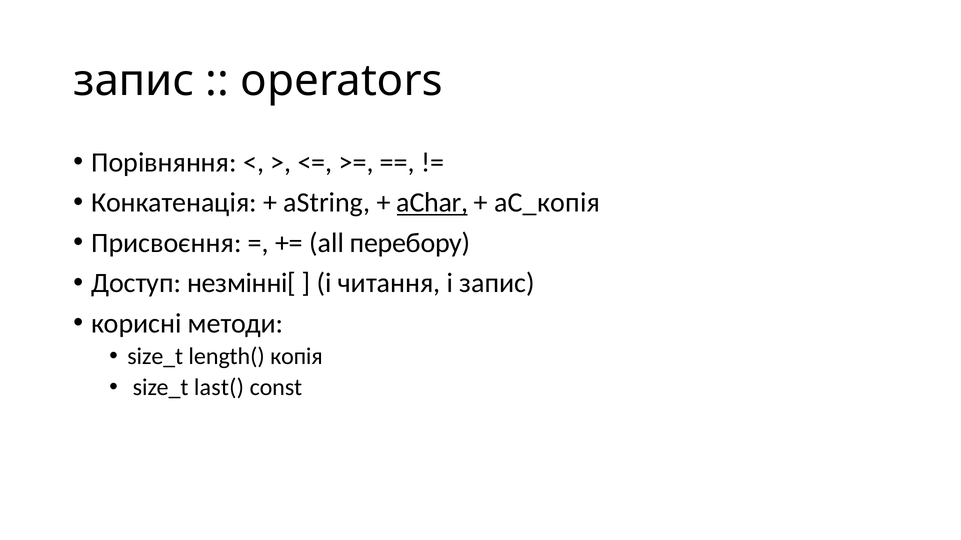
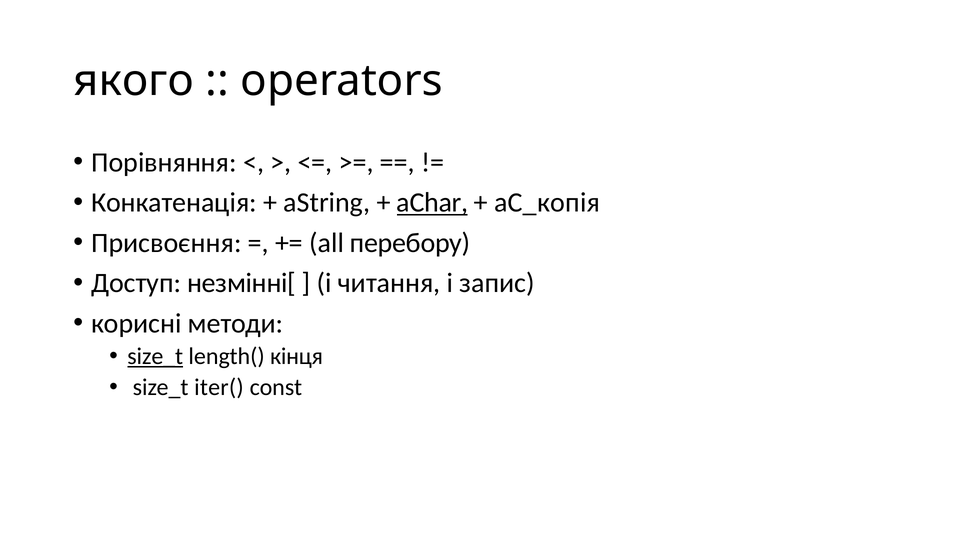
запис at (134, 81): запис -> якого
size_t at (155, 357) underline: none -> present
копія: копія -> кінця
last(: last( -> iter(
